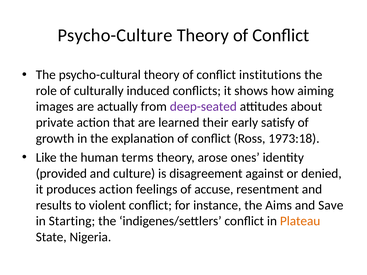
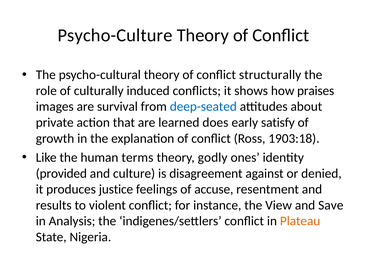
institutions: institutions -> structurally
aiming: aiming -> praises
actually: actually -> survival
deep-seated colour: purple -> blue
their: their -> does
1973:18: 1973:18 -> 1903:18
arose: arose -> godly
produces action: action -> justice
Aims: Aims -> View
Starting: Starting -> Analysis
